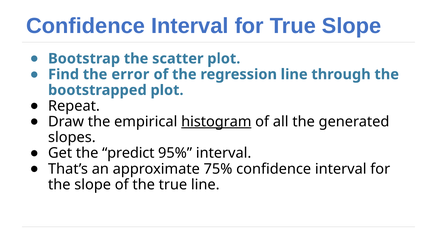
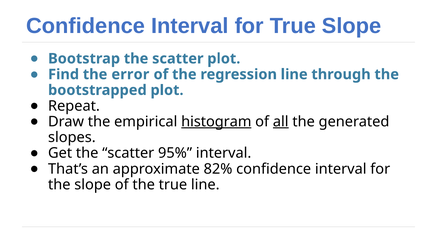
all underline: none -> present
Get the predict: predict -> scatter
75%: 75% -> 82%
